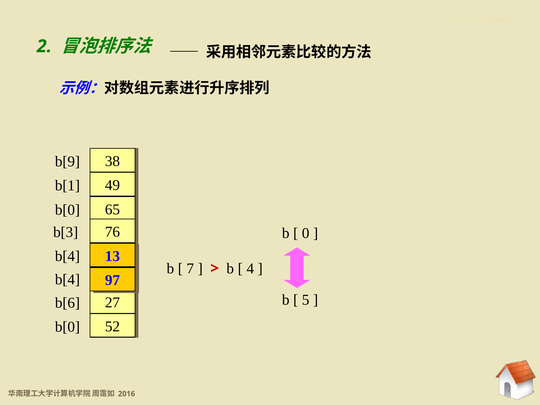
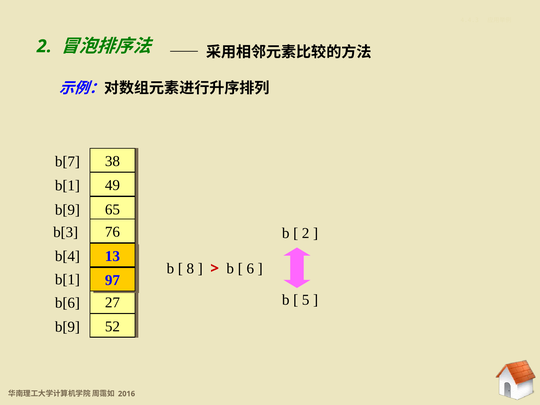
b[9: b[9 -> b[7
b[0 at (67, 210): b[0 -> b[9
0 at (306, 233): 0 -> 2
7: 7 -> 8
4: 4 -> 6
b[4 at (67, 280): b[4 -> b[1
b[0 at (67, 327): b[0 -> b[9
